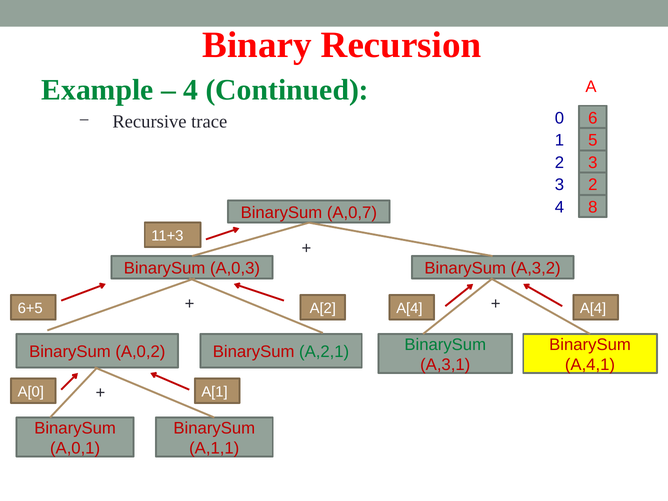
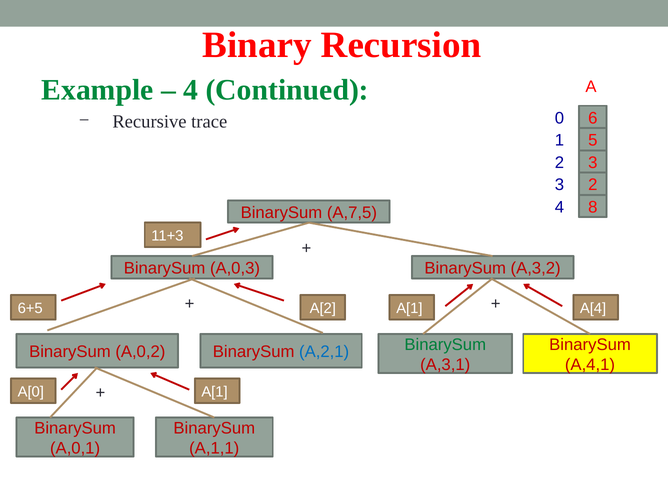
A,0,7: A,0,7 -> A,7,5
A[4 at (409, 308): A[4 -> A[1
A,2,1 colour: green -> blue
